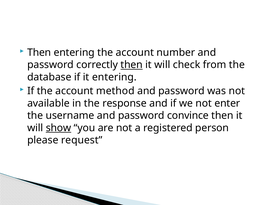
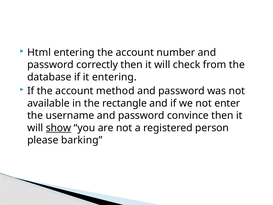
Then at (39, 52): Then -> Html
then at (132, 65) underline: present -> none
response: response -> rectangle
request: request -> barking
